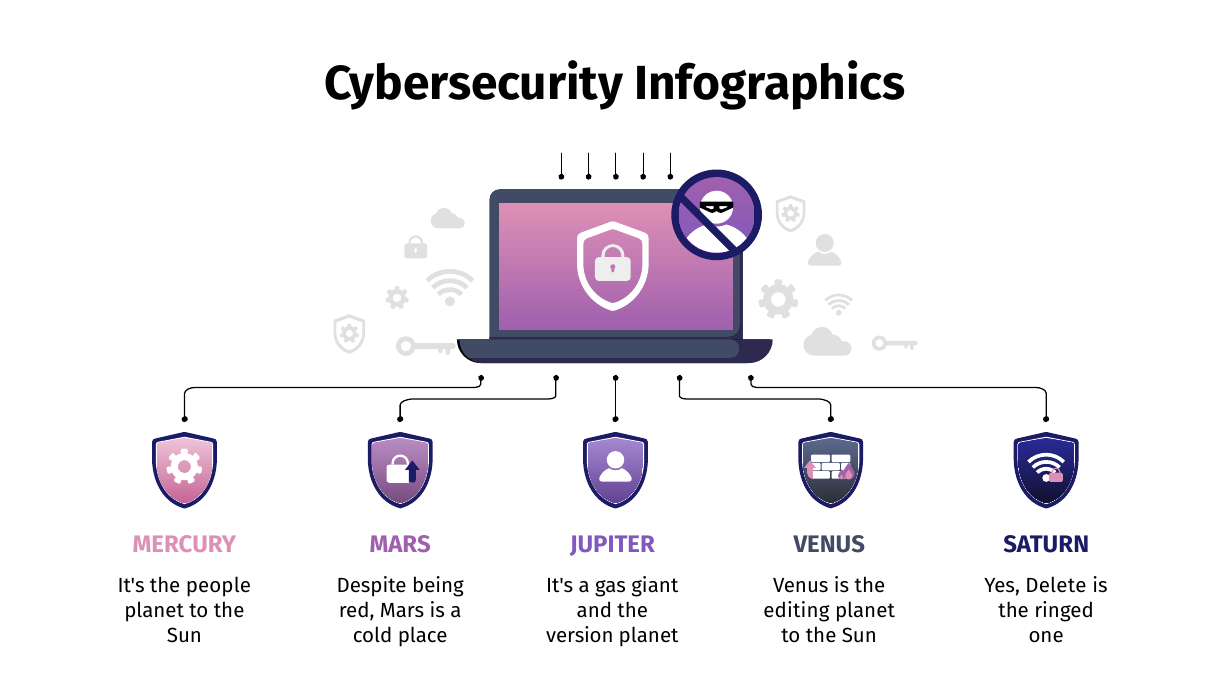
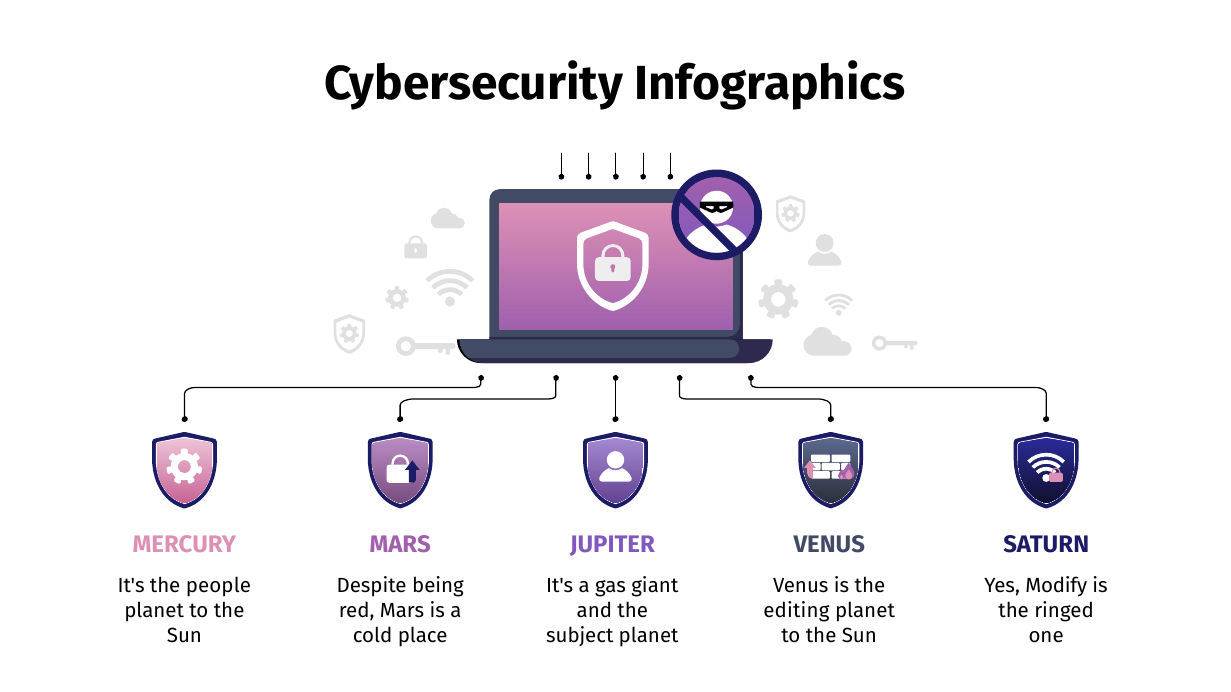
Delete: Delete -> Modify
version: version -> subject
